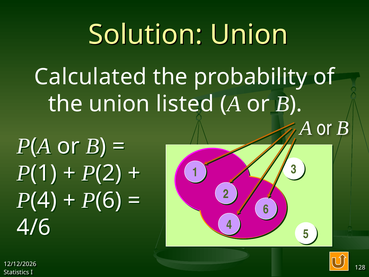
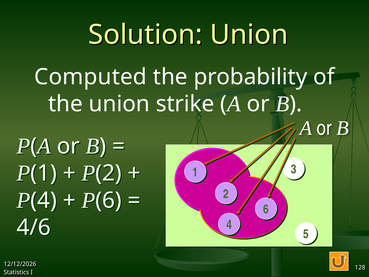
Calculated: Calculated -> Computed
listed: listed -> strike
